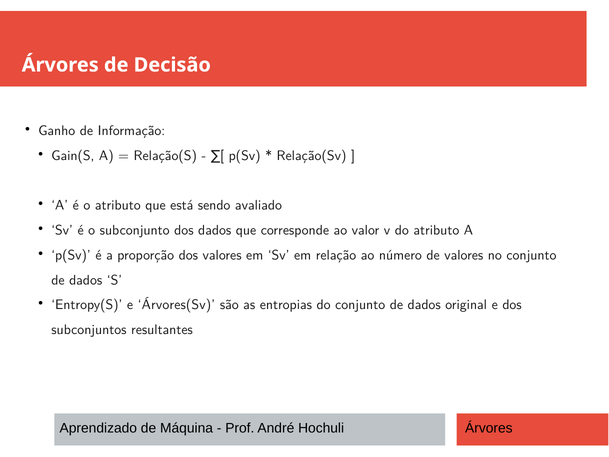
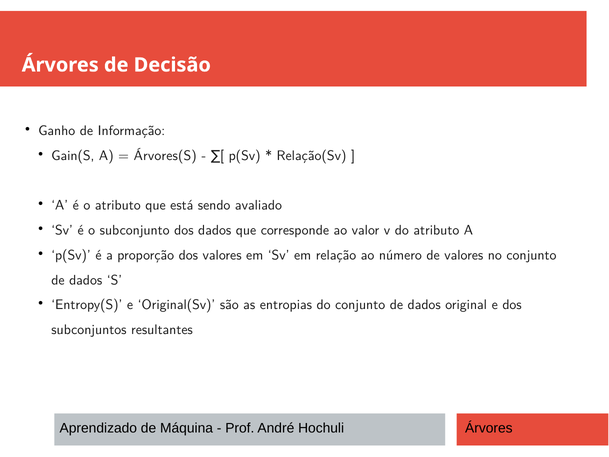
Relação(S: Relação(S -> Árvores(S
Árvores(Sv: Árvores(Sv -> Original(Sv
